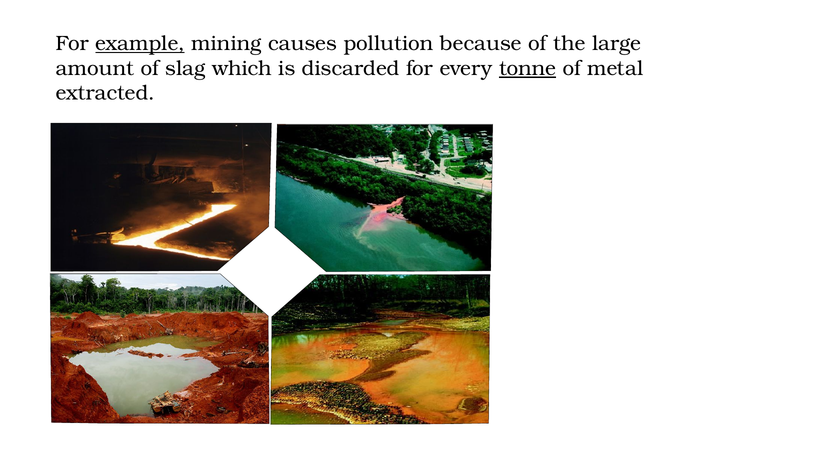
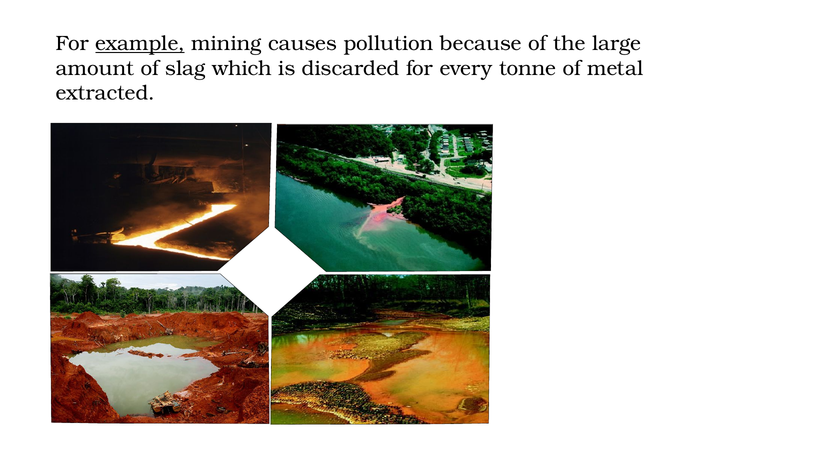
tonne underline: present -> none
